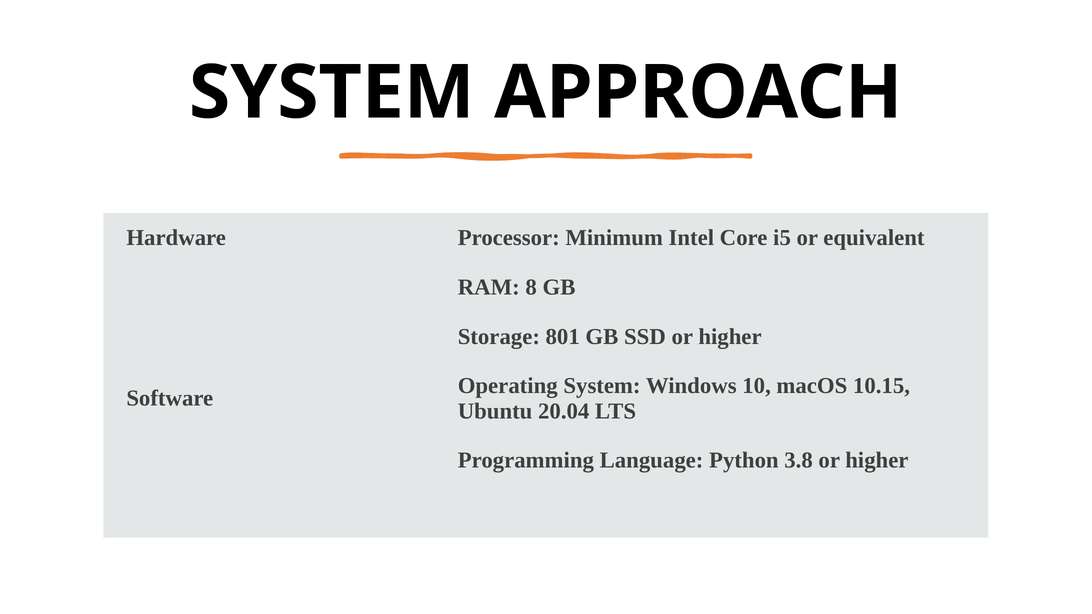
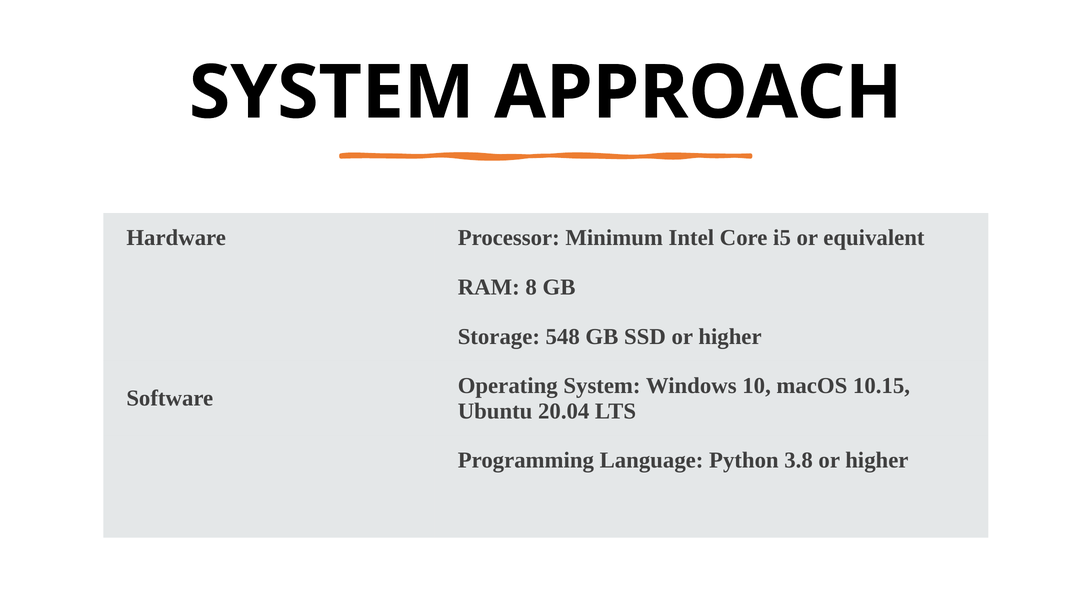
801: 801 -> 548
